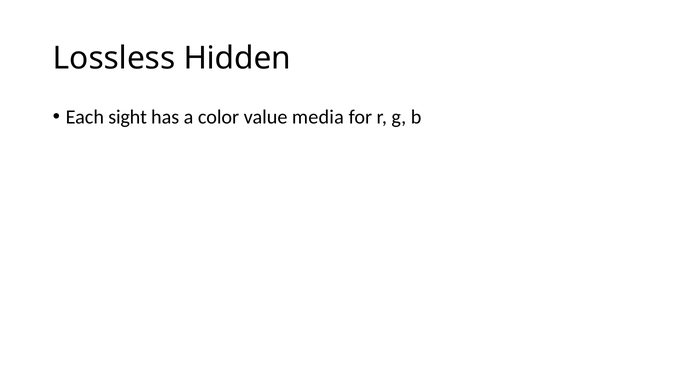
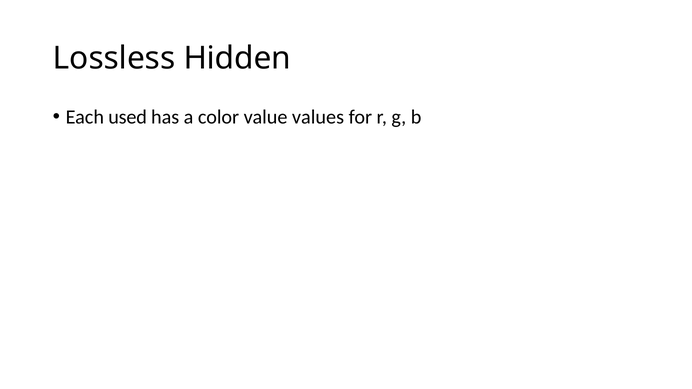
sight: sight -> used
media: media -> values
